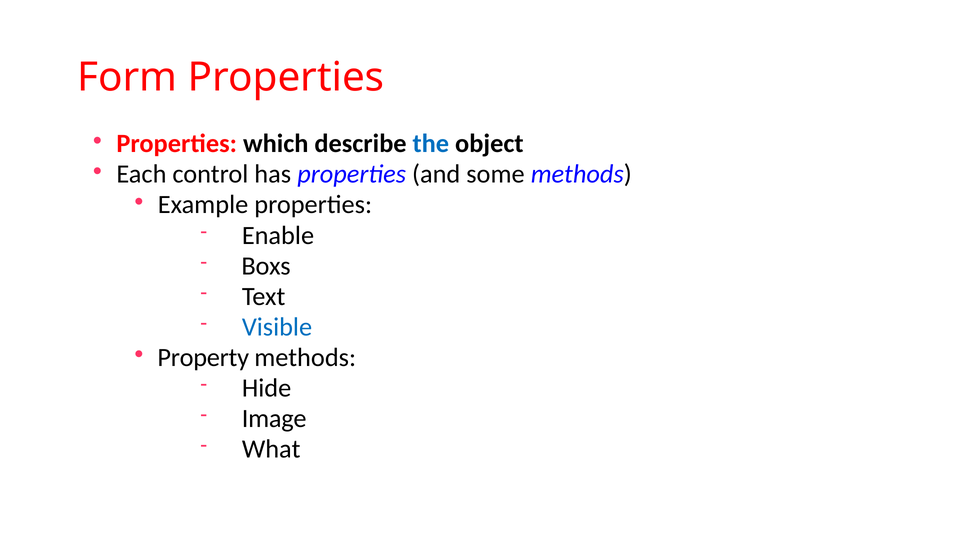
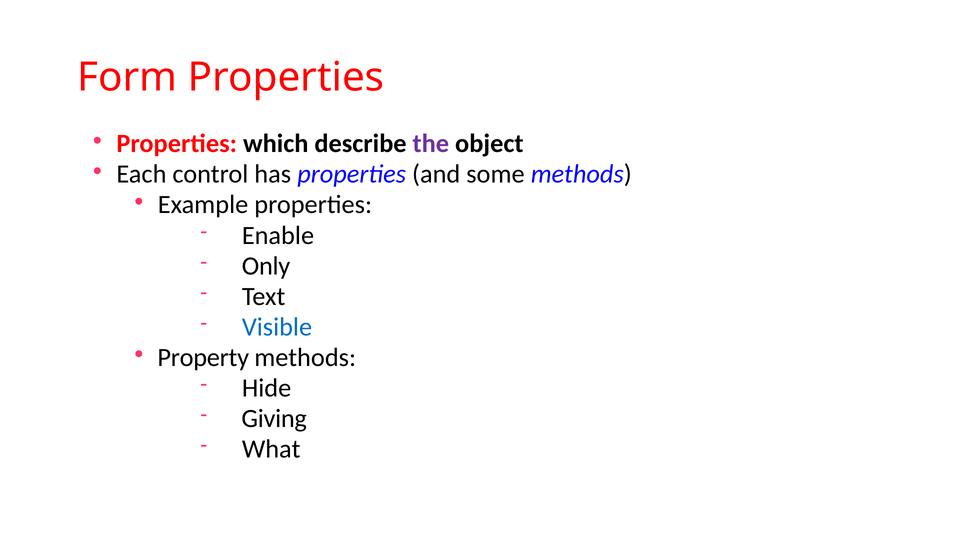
the colour: blue -> purple
Boxs: Boxs -> Only
Image: Image -> Giving
